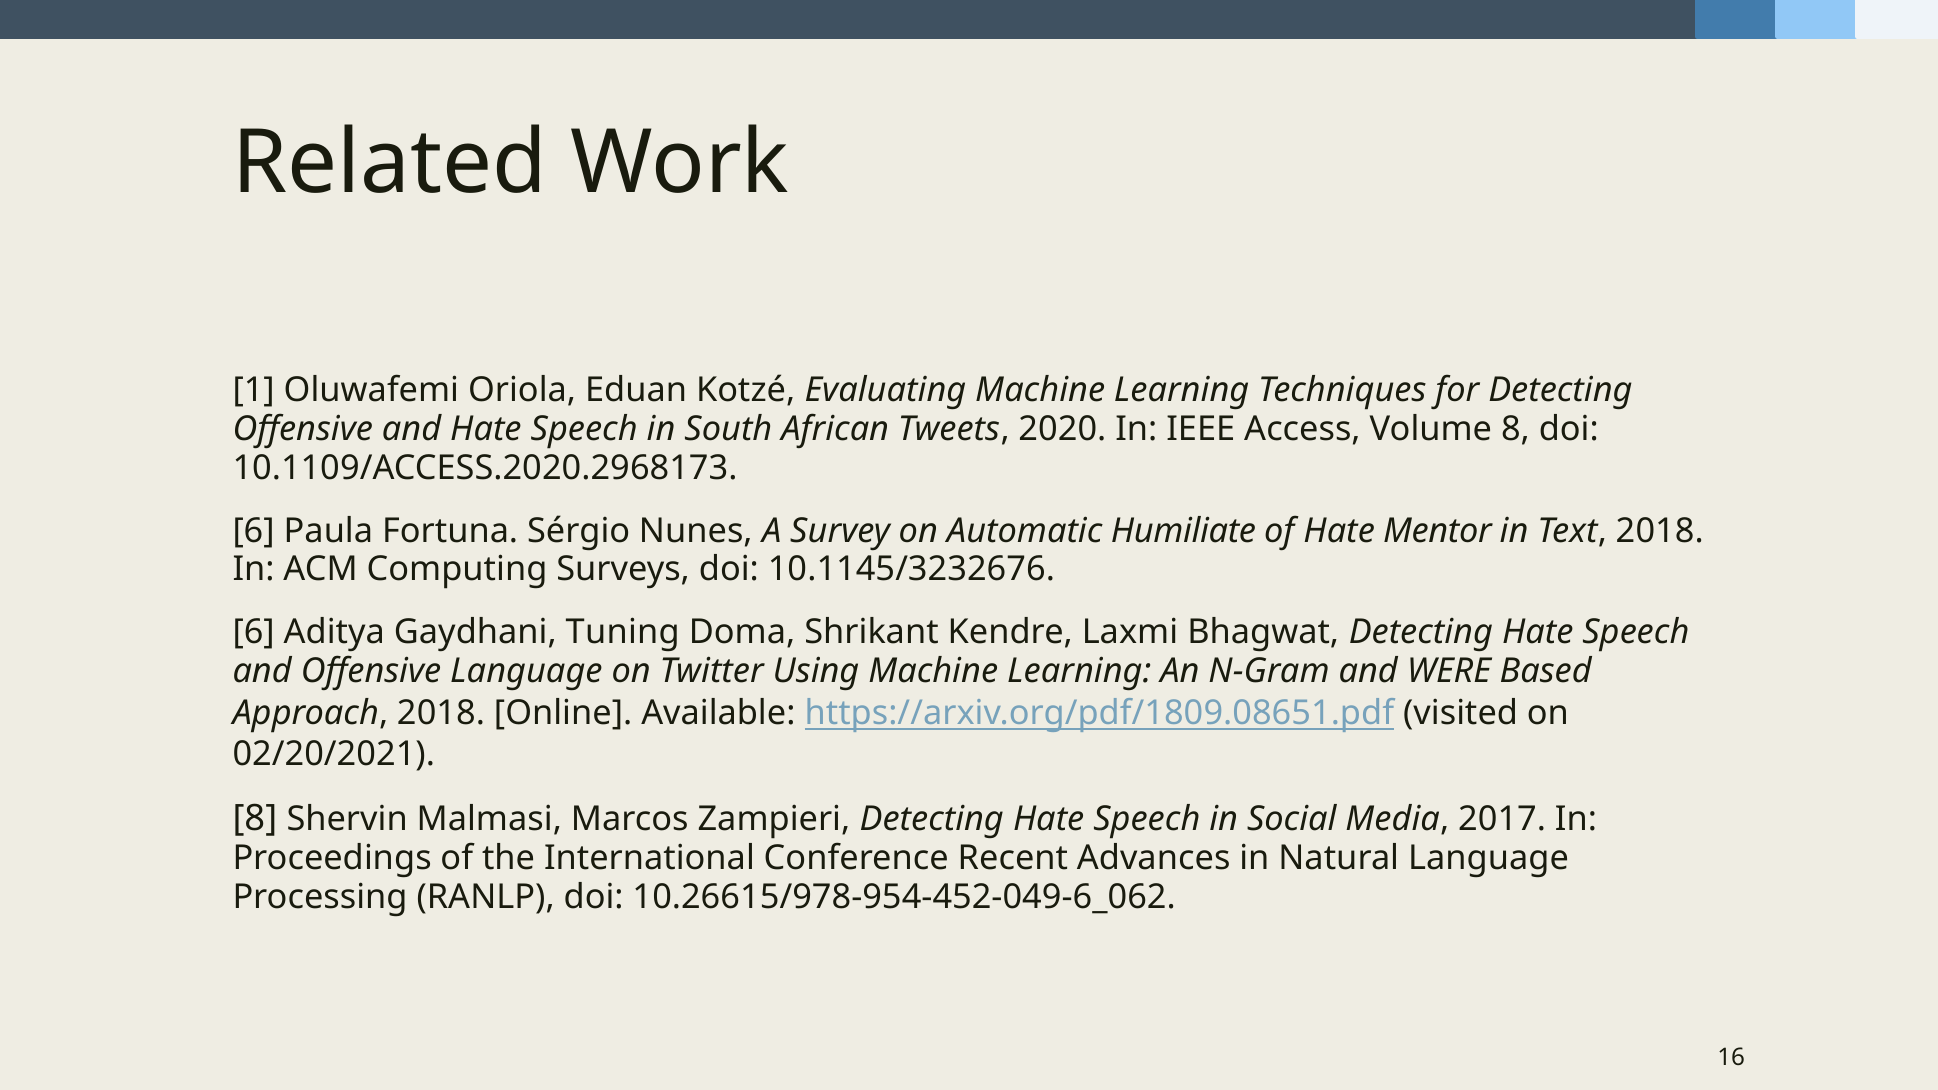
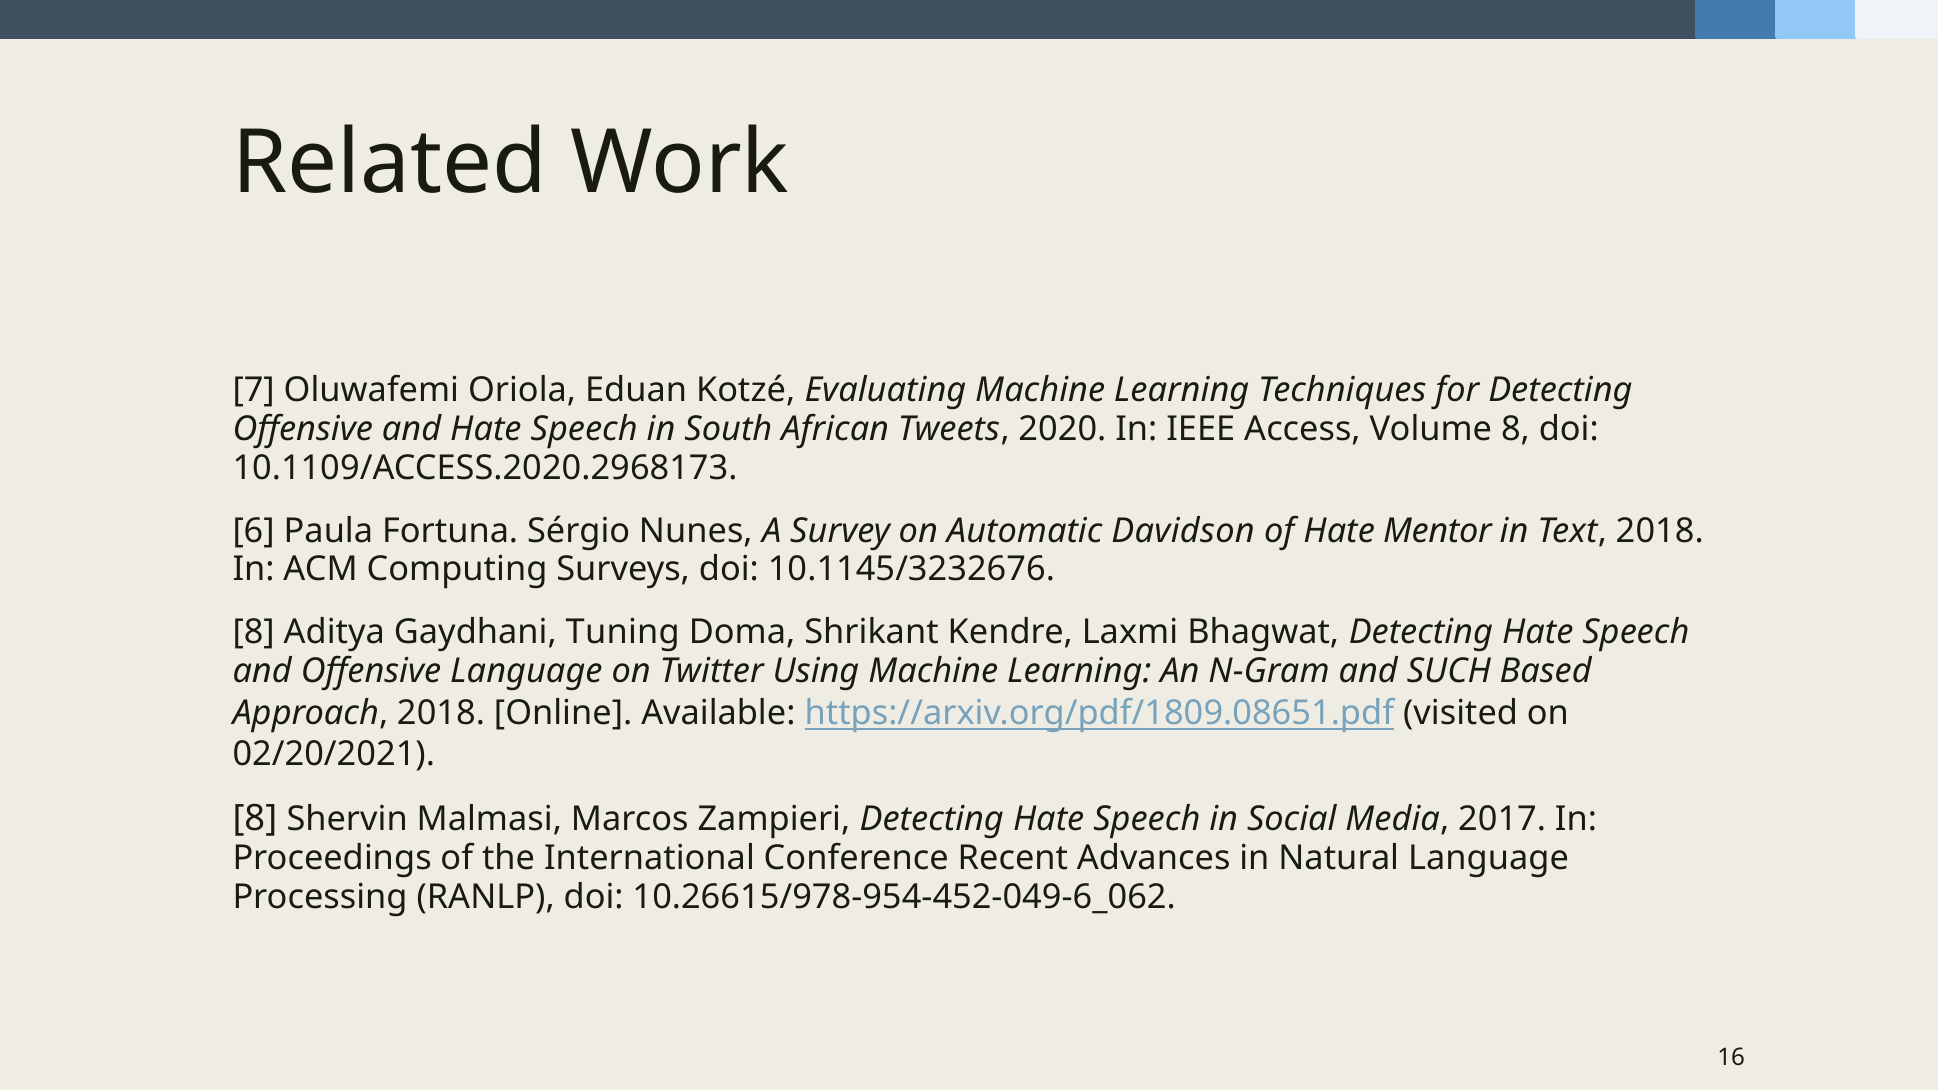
1: 1 -> 7
Humiliate: Humiliate -> Davidson
6 at (254, 632): 6 -> 8
WERE: WERE -> SUCH
